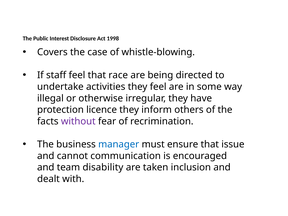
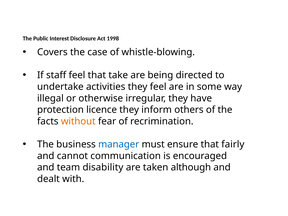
race: race -> take
without colour: purple -> orange
issue: issue -> fairly
inclusion: inclusion -> although
